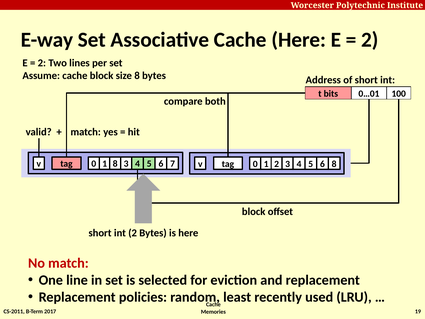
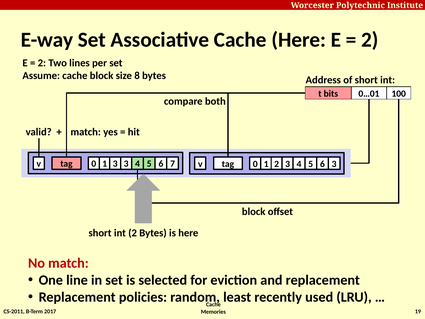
1 8: 8 -> 3
2 8: 8 -> 3
